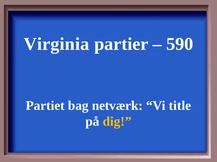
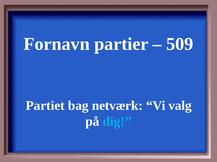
Virginia: Virginia -> Fornavn
590: 590 -> 509
title: title -> valg
dig colour: yellow -> light blue
